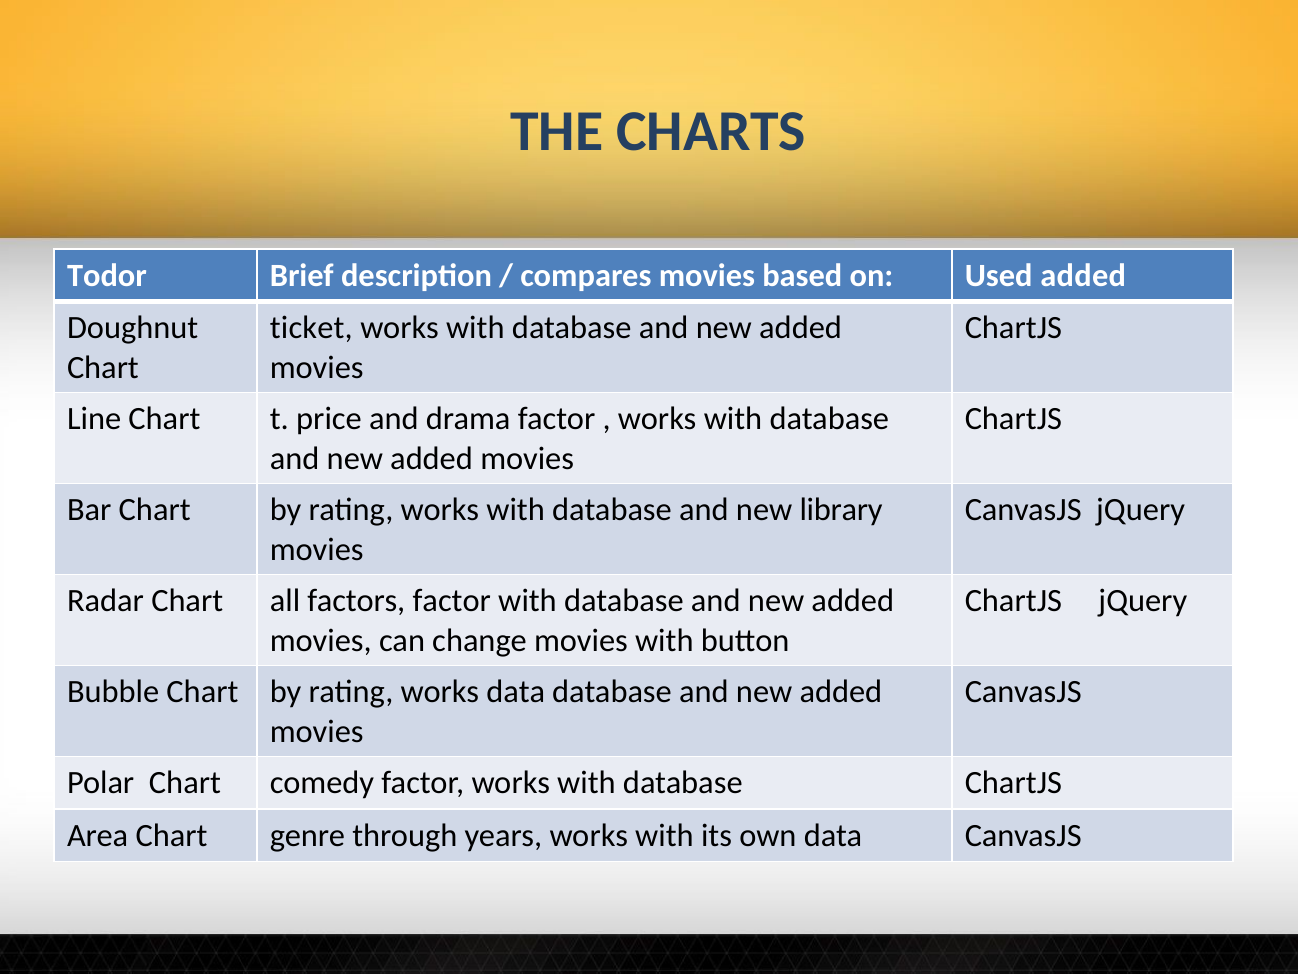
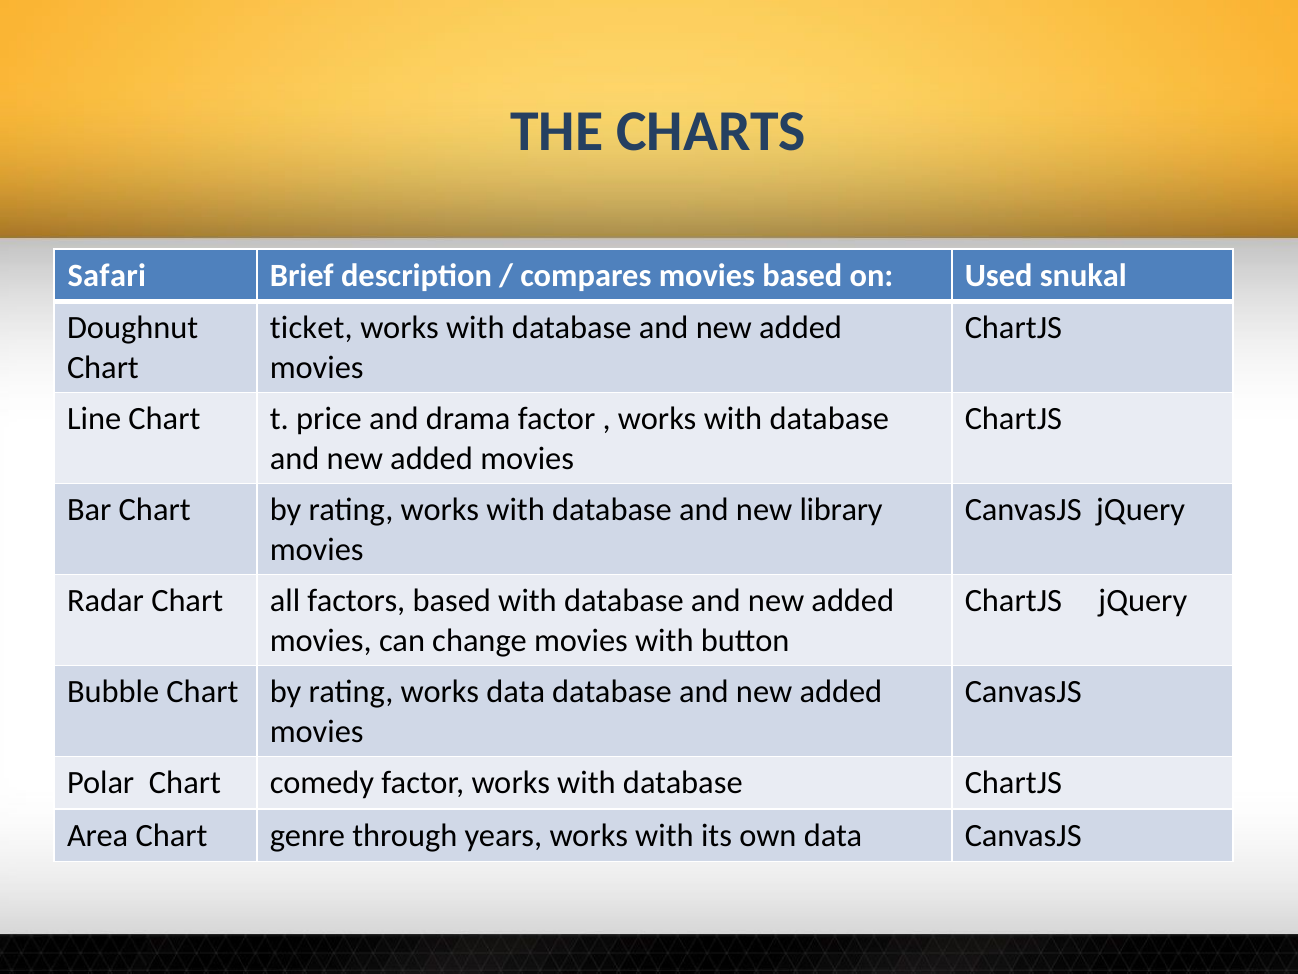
Todor: Todor -> Safari
Used added: added -> snukal
factors factor: factor -> based
